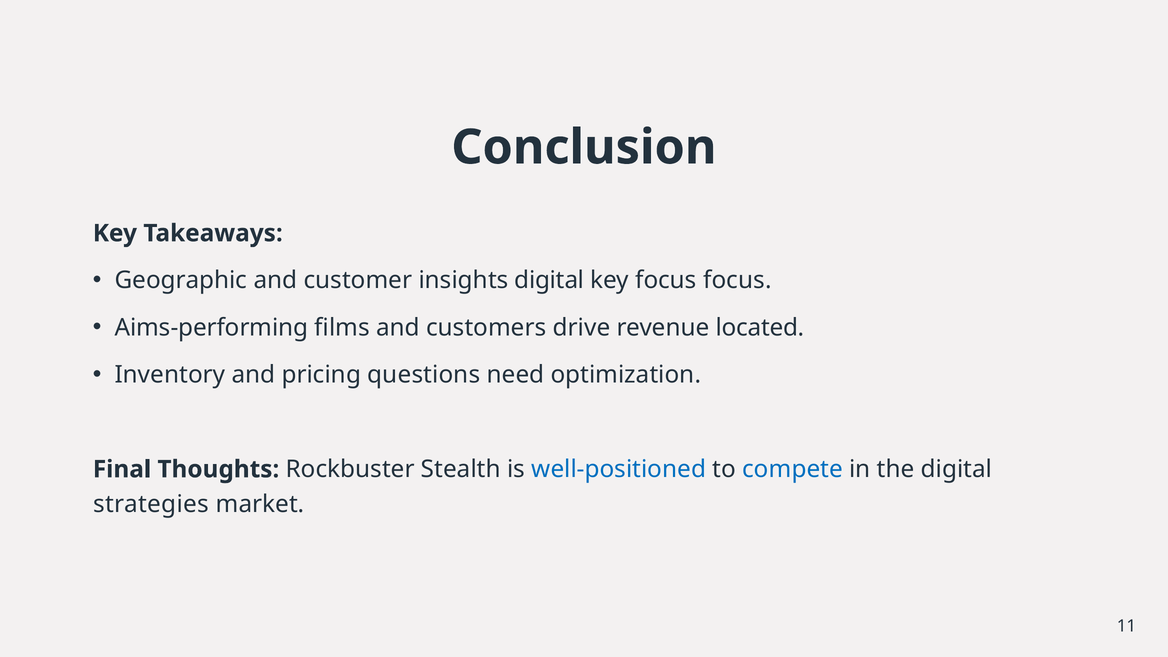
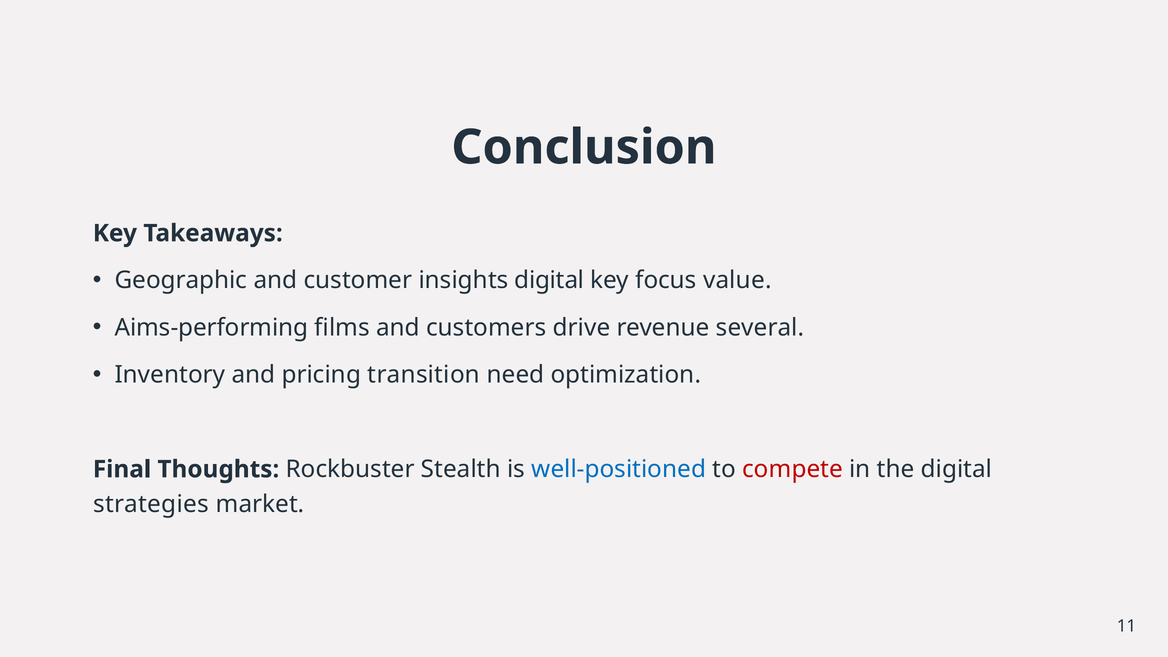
focus focus: focus -> value
located: located -> several
questions: questions -> transition
compete colour: blue -> red
